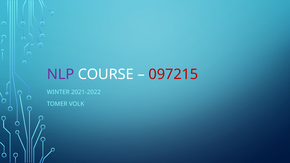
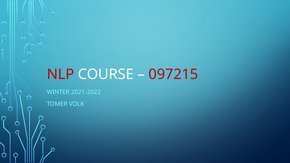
NLP colour: purple -> red
